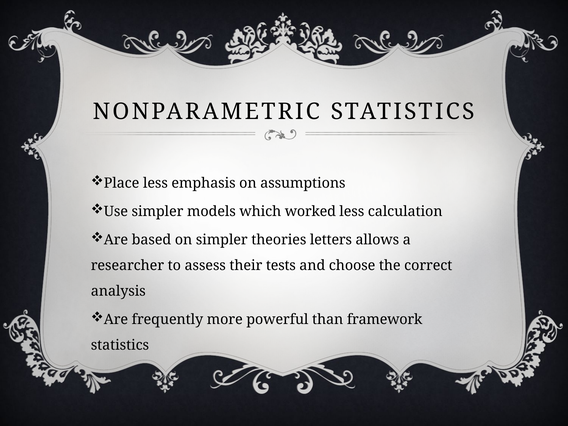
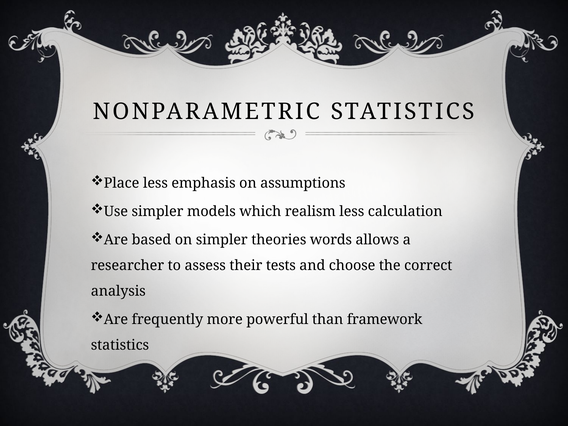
worked: worked -> realism
letters: letters -> words
